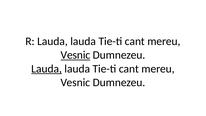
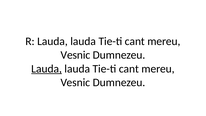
Vesnic at (75, 55) underline: present -> none
